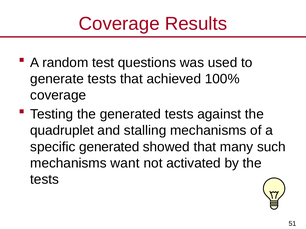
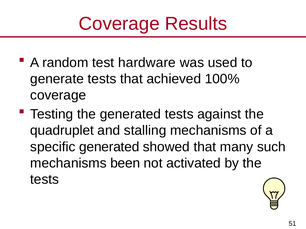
questions: questions -> hardware
want: want -> been
